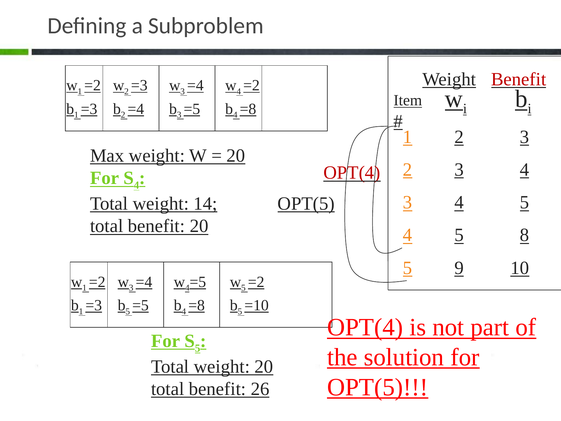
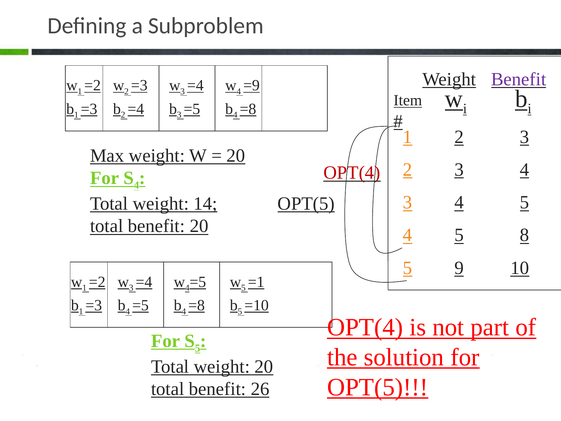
Benefit at (519, 79) colour: red -> purple
4 =2: =2 -> =9
5 =2: =2 -> =1
5 at (128, 311): 5 -> 4
